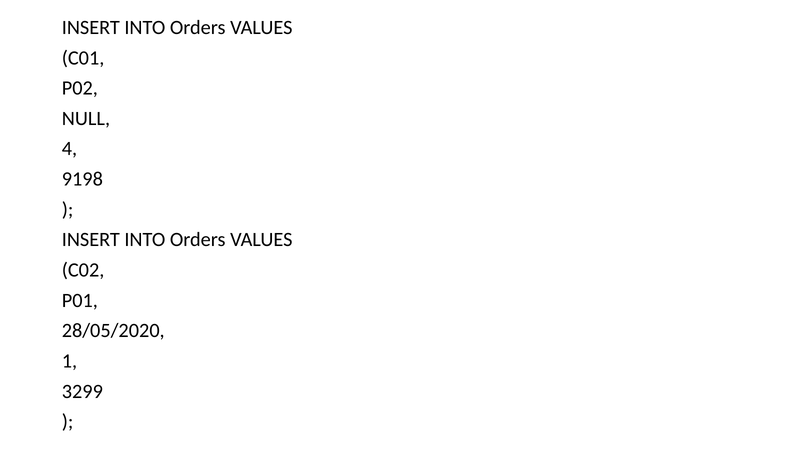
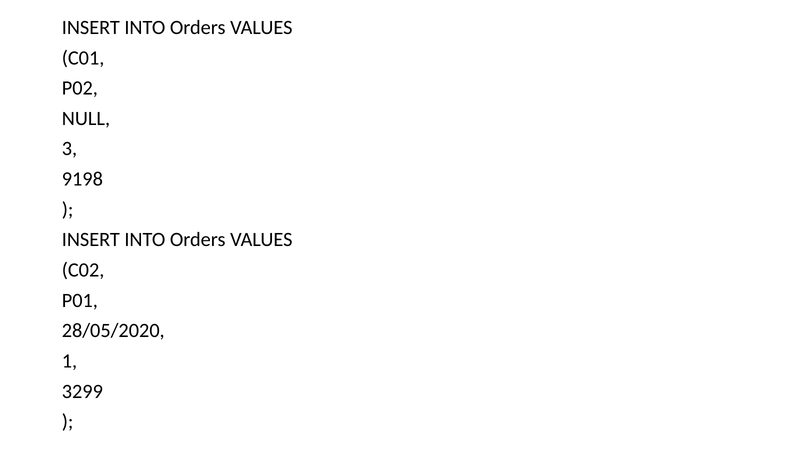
4: 4 -> 3
